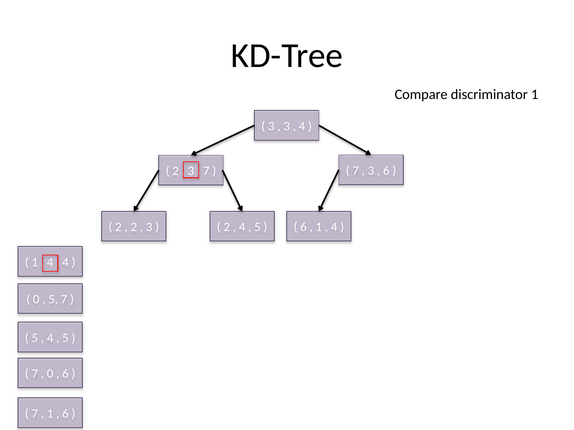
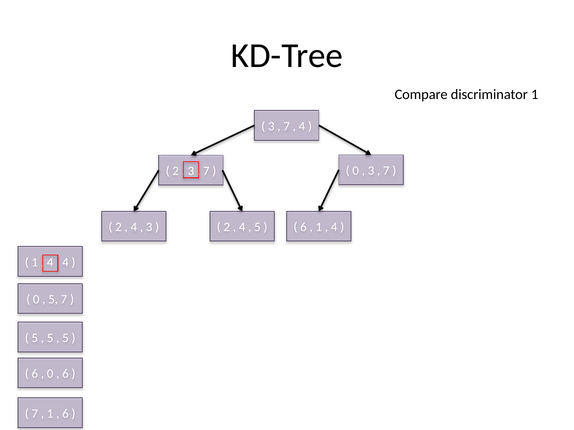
3 at (287, 126): 3 -> 7
7 at (356, 171): 7 -> 0
6 at (386, 171): 6 -> 7
2 at (134, 227): 2 -> 4
4 at (50, 338): 4 -> 5
7 at (35, 374): 7 -> 6
